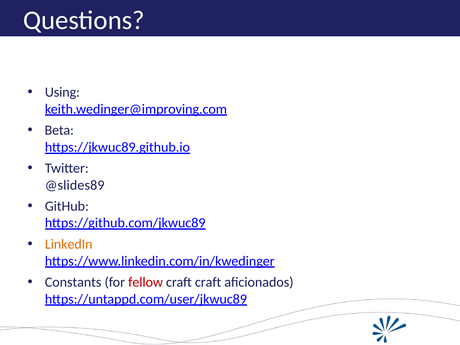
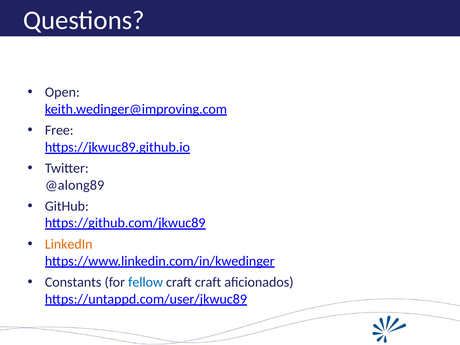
Using: Using -> Open
Beta: Beta -> Free
@slides89: @slides89 -> @along89
fellow colour: red -> blue
